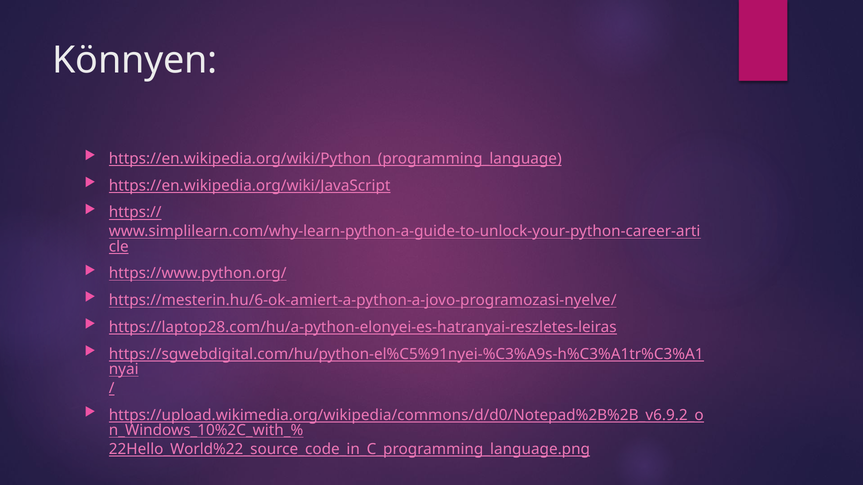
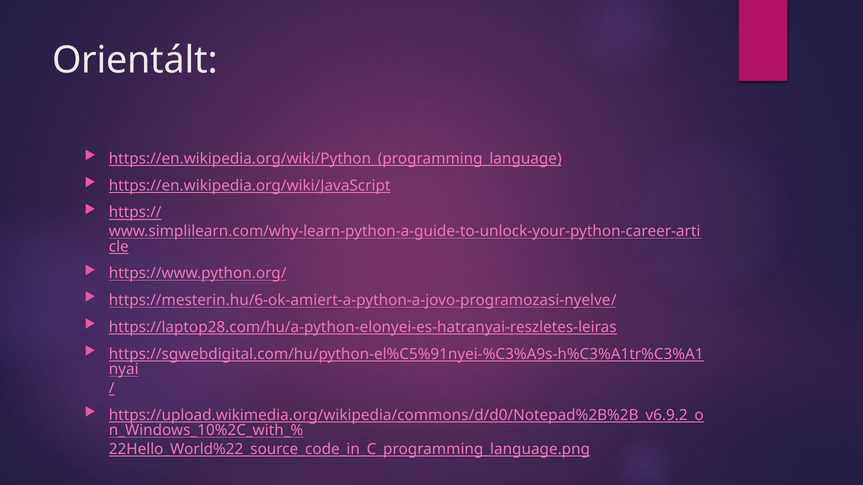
Könnyen: Könnyen -> Orientált
